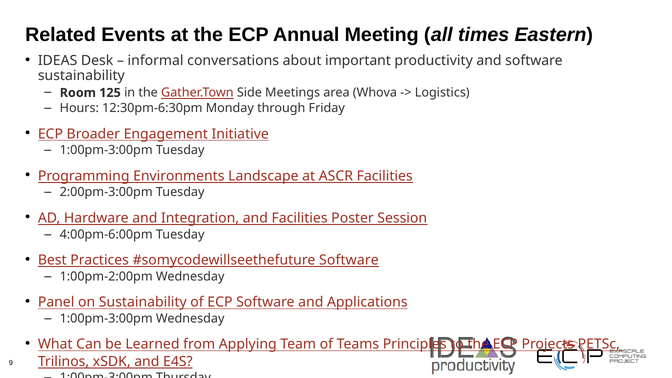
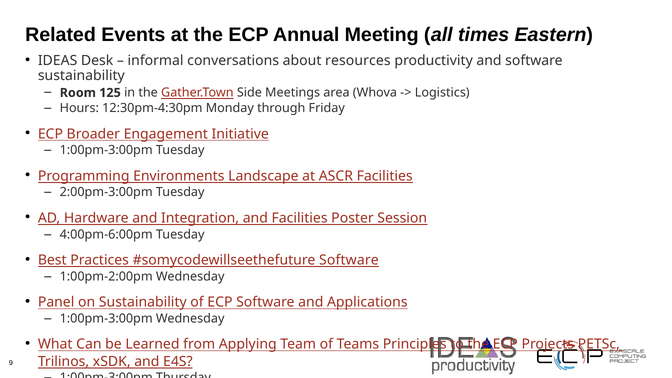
important: important -> resources
12:30pm-6:30pm: 12:30pm-6:30pm -> 12:30pm-4:30pm
